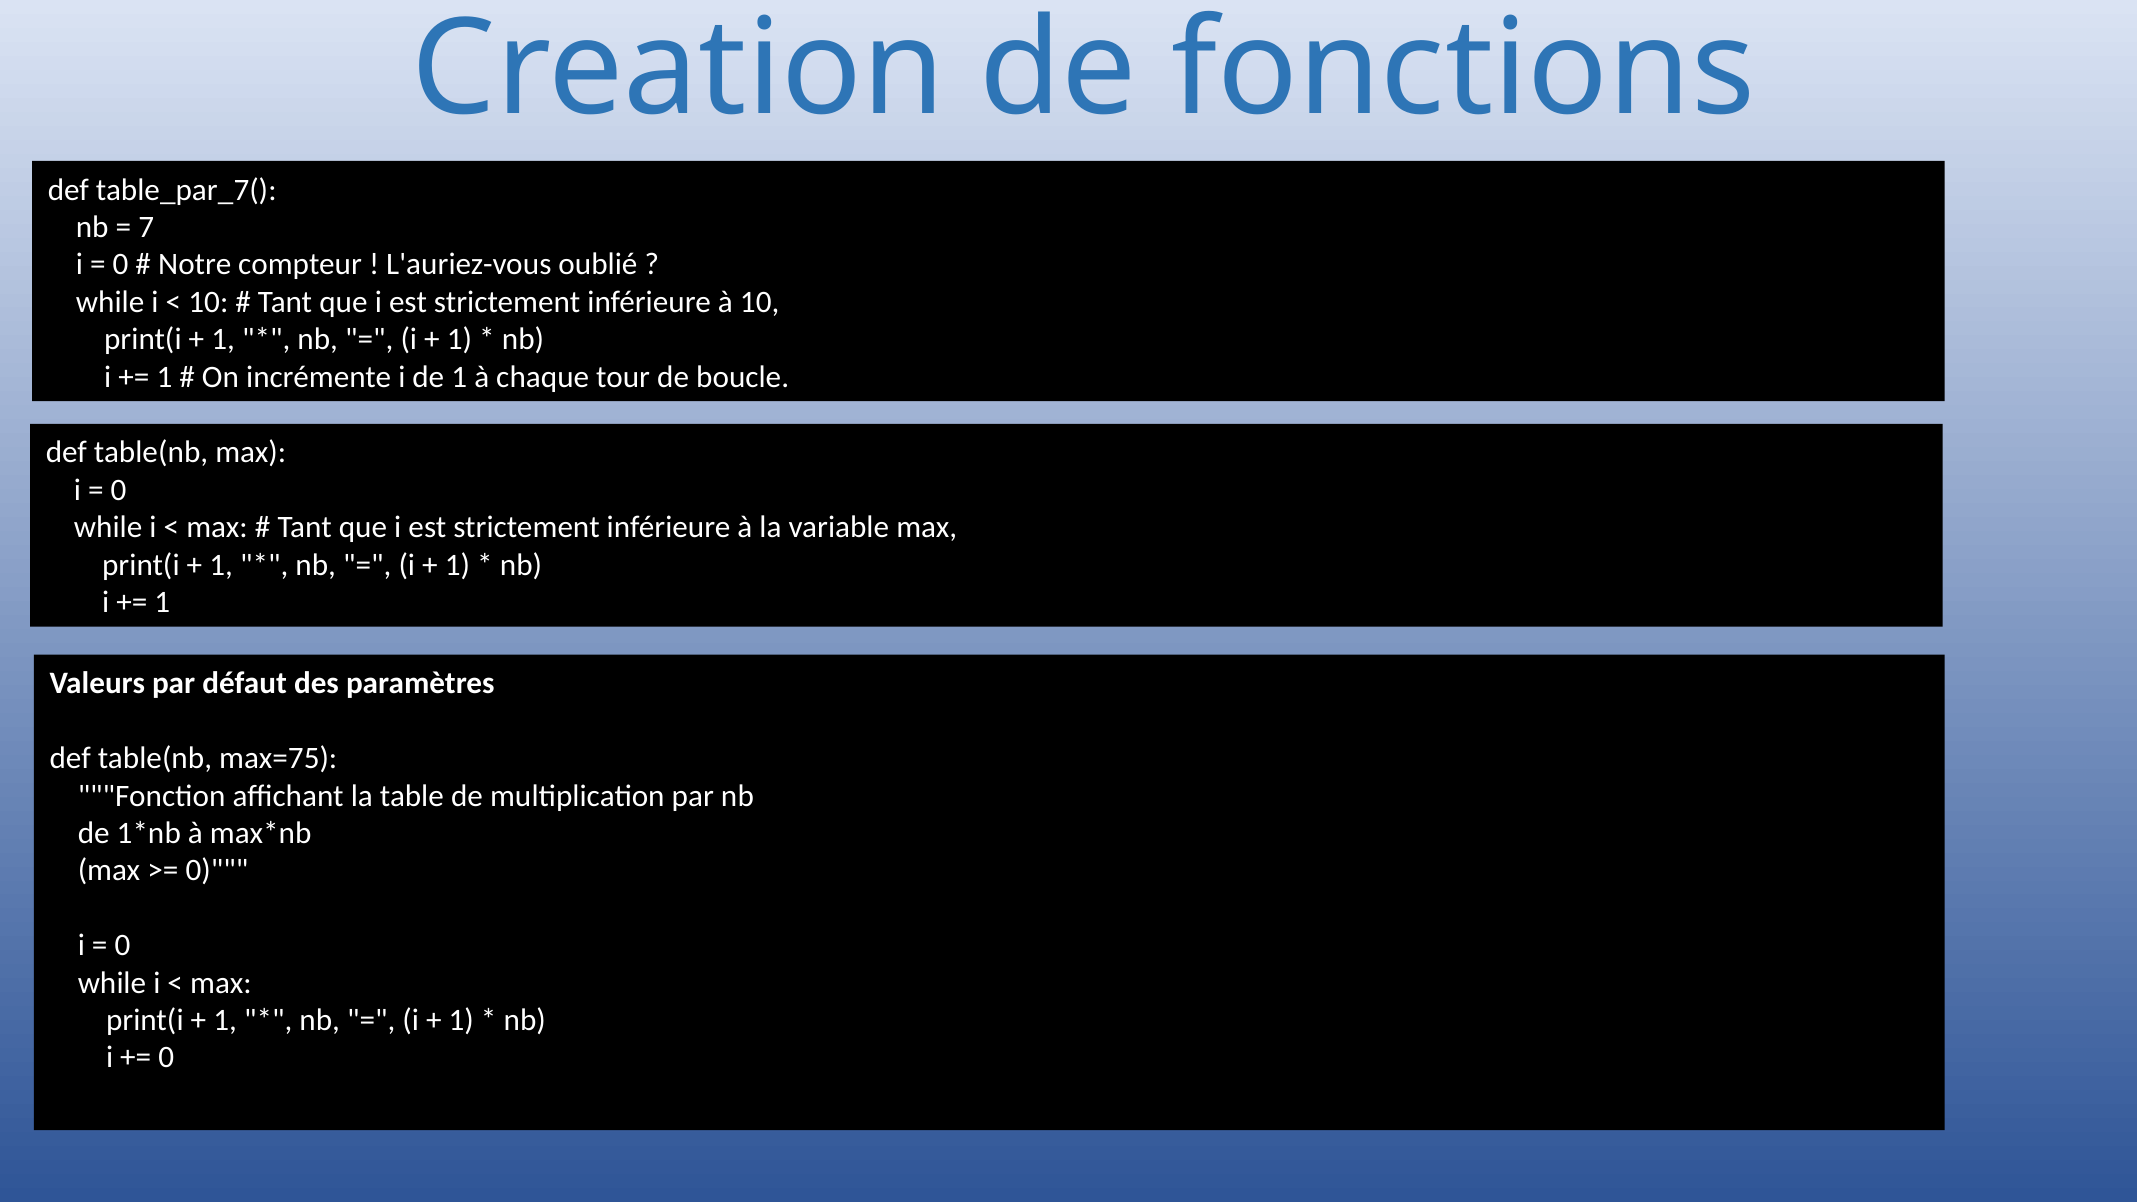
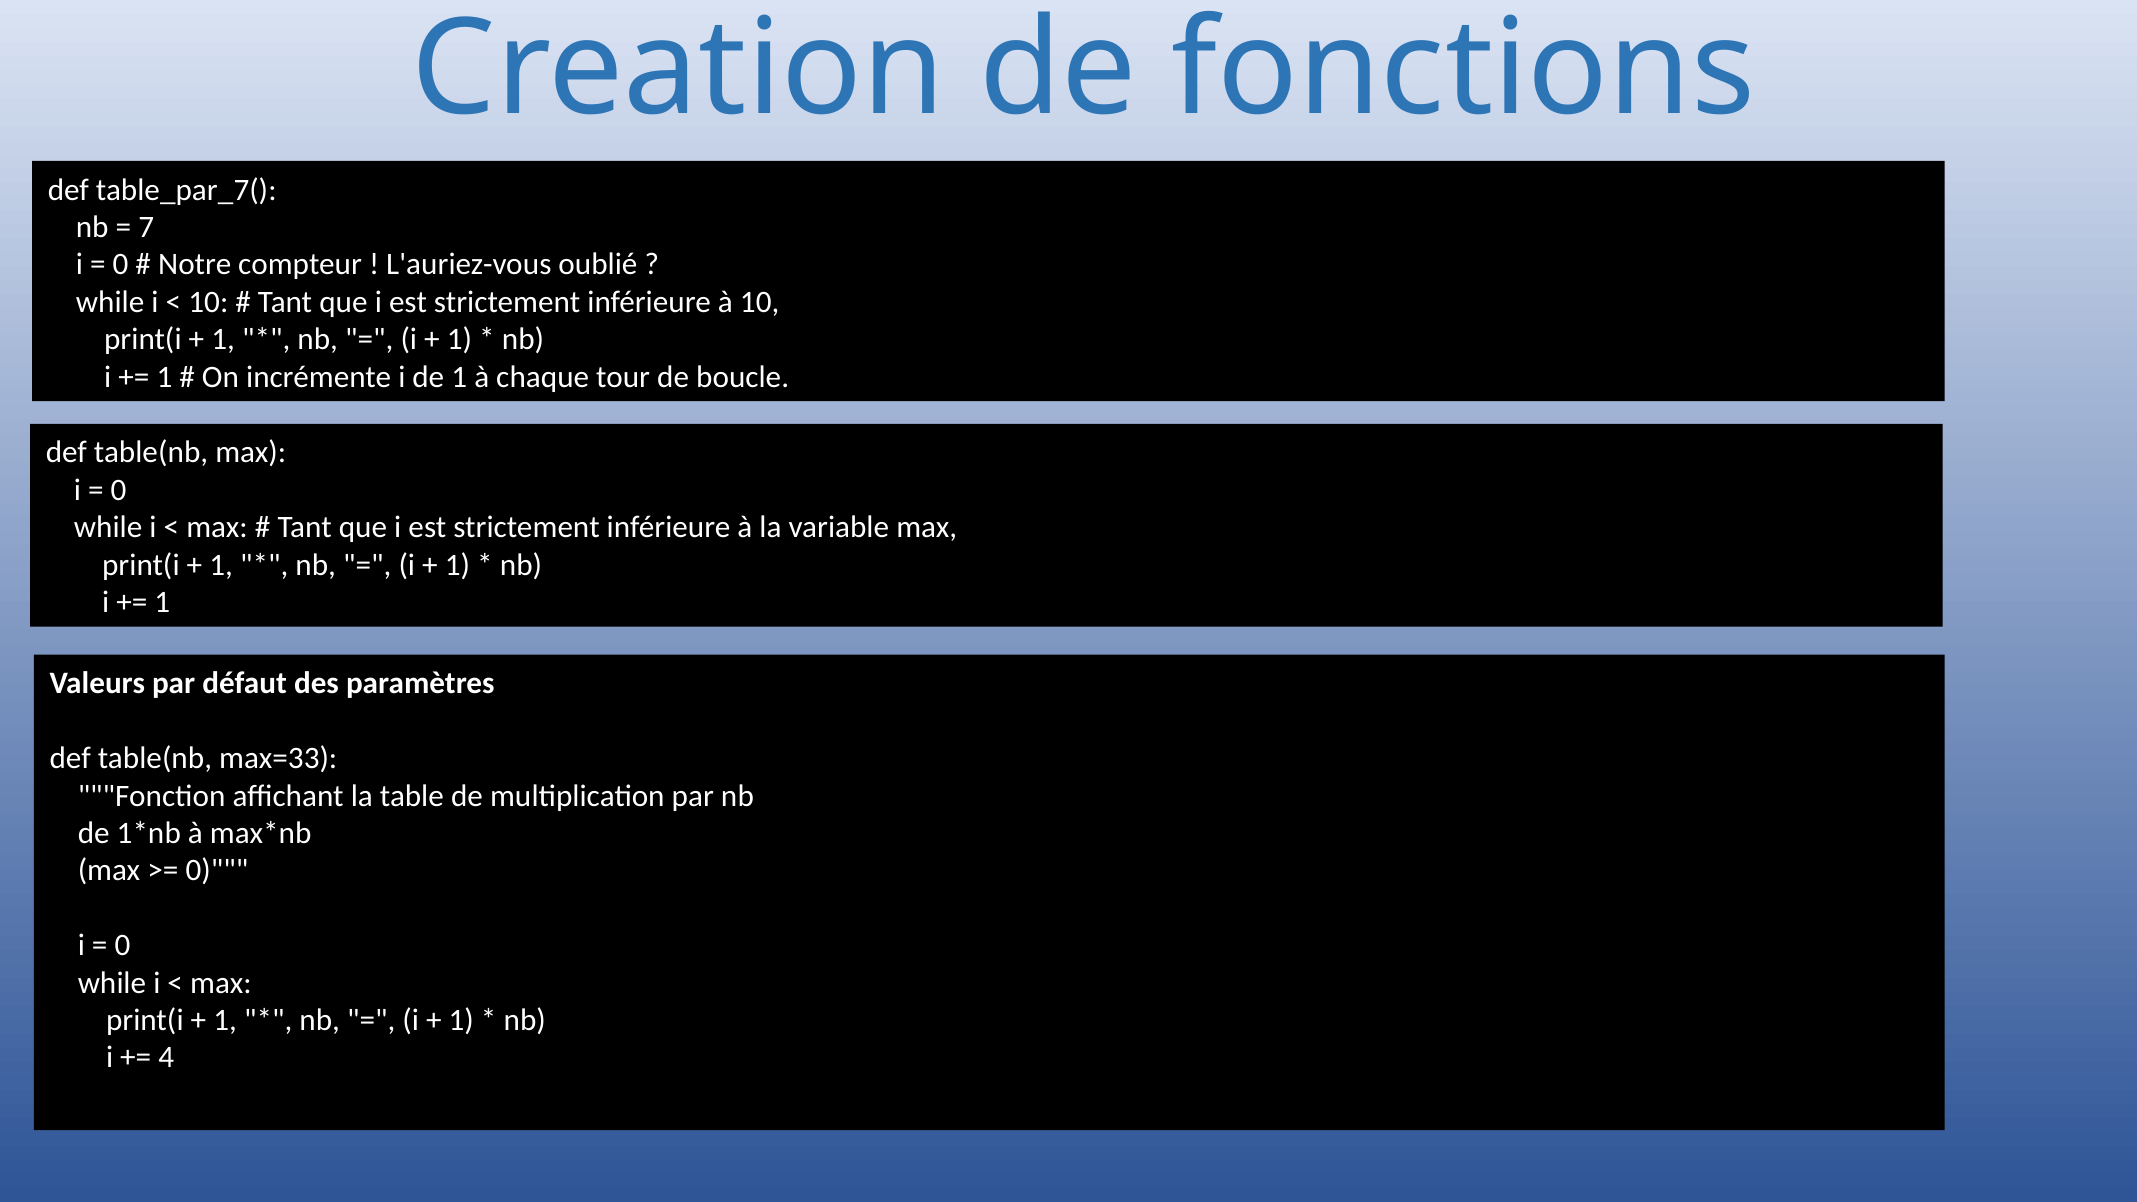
max=75: max=75 -> max=33
0 at (166, 1058): 0 -> 4
